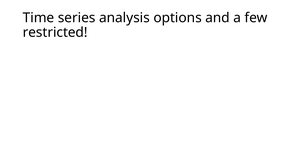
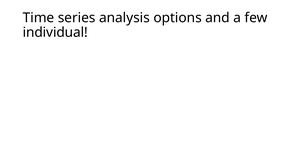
restricted: restricted -> individual
